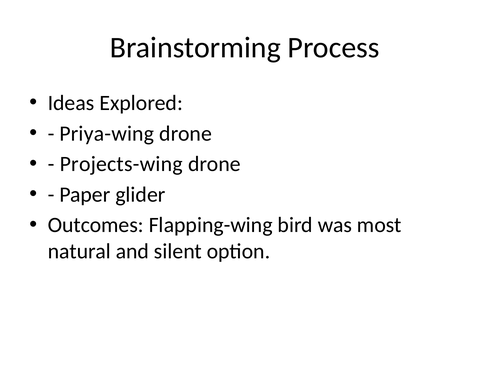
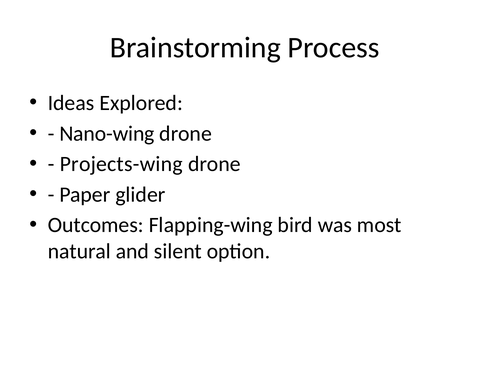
Priya-wing: Priya-wing -> Nano-wing
